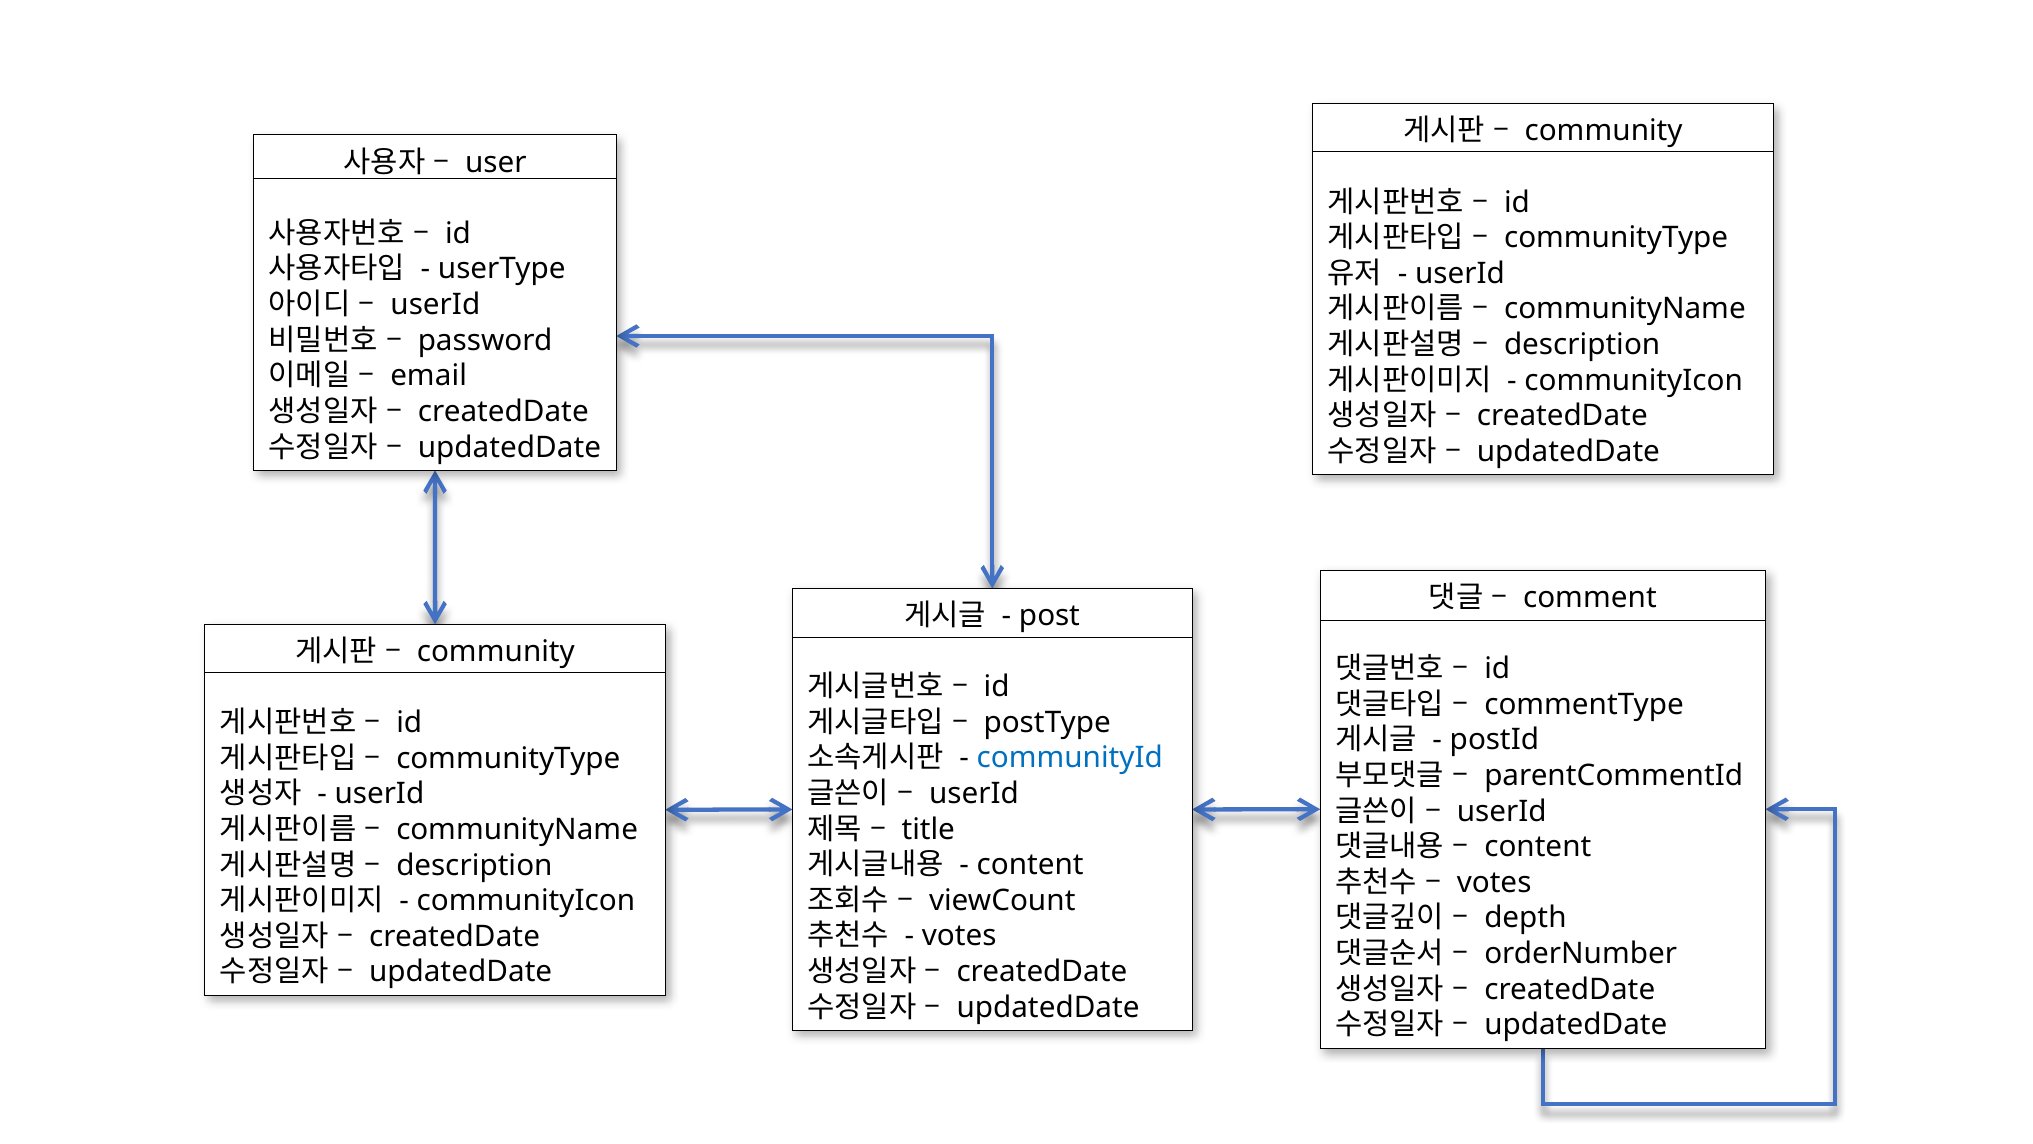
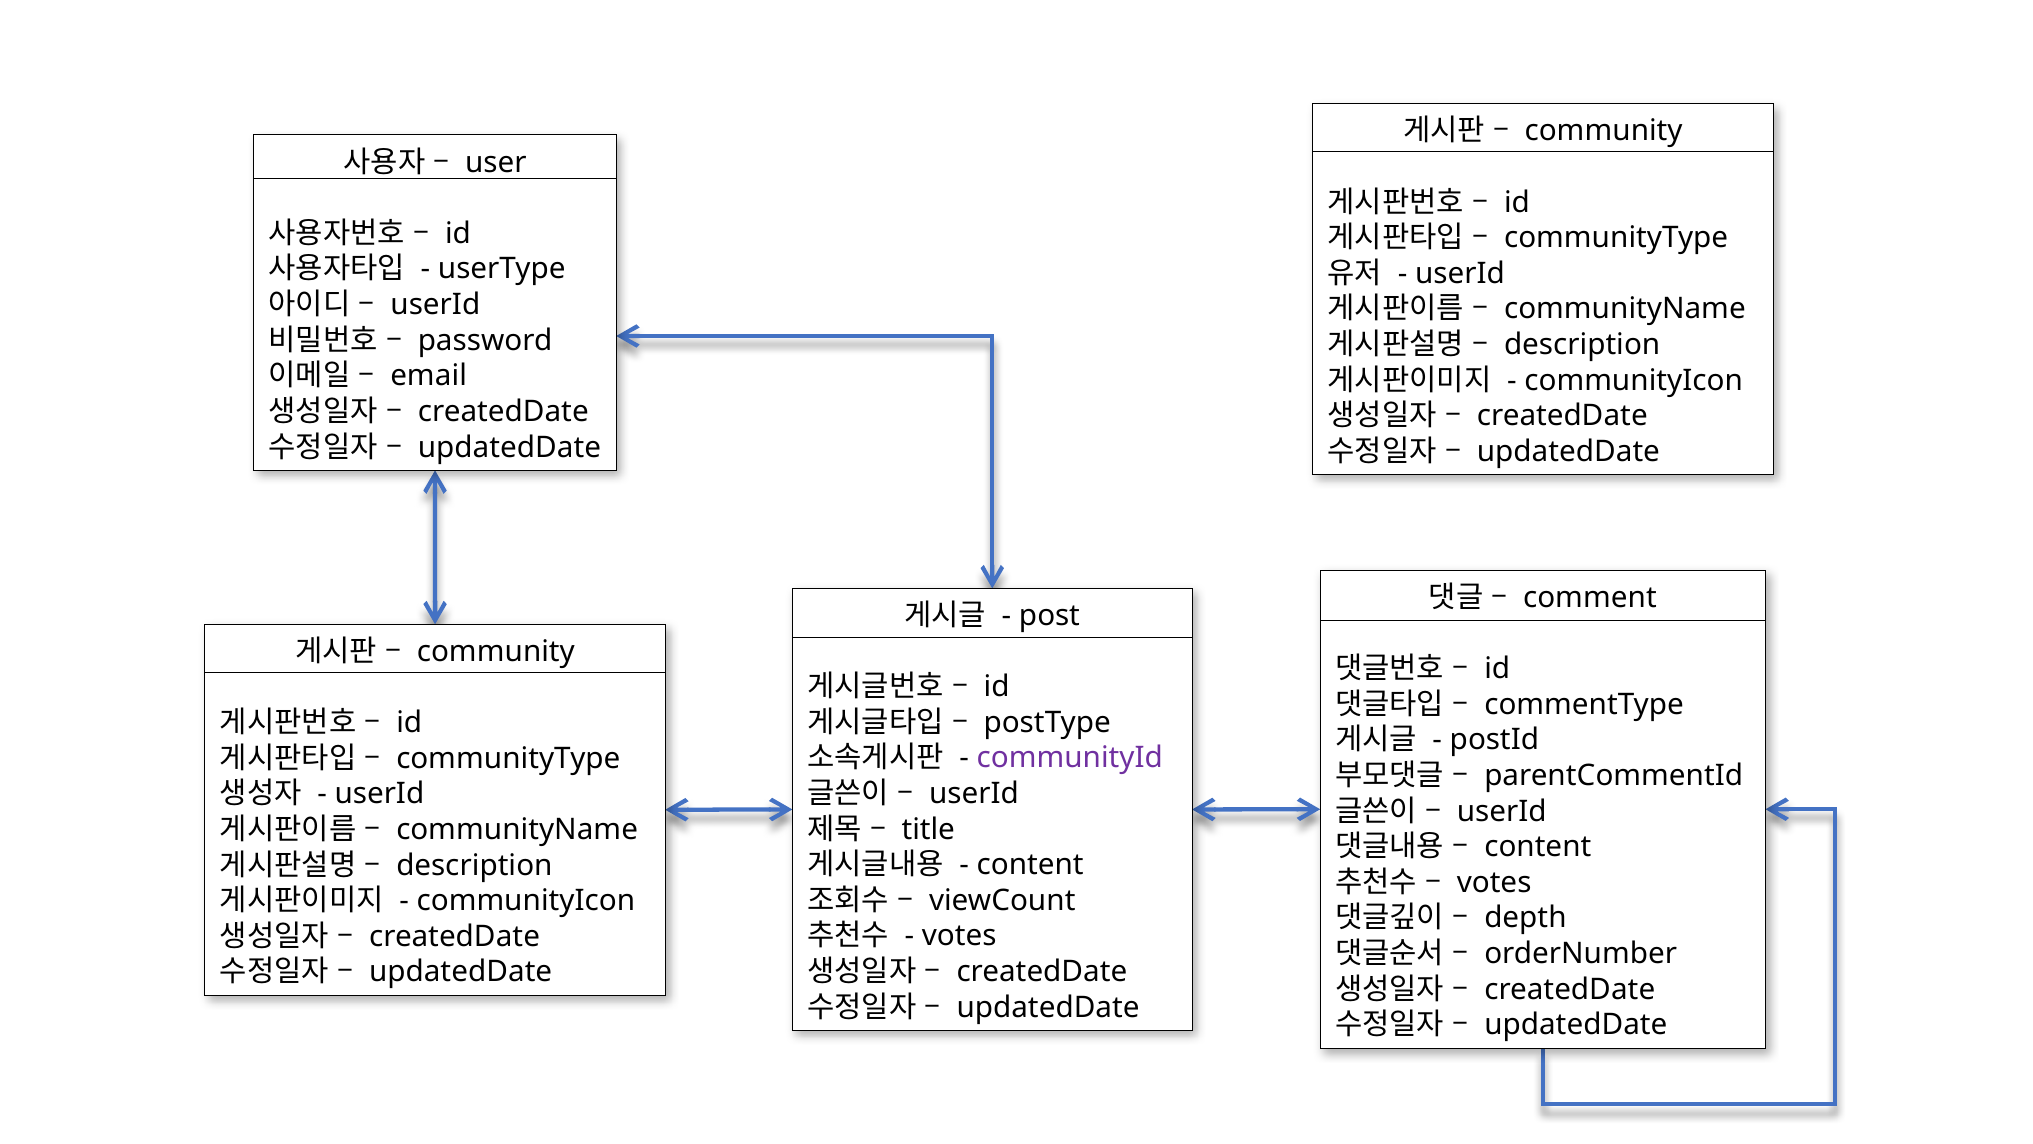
communityId colour: blue -> purple
